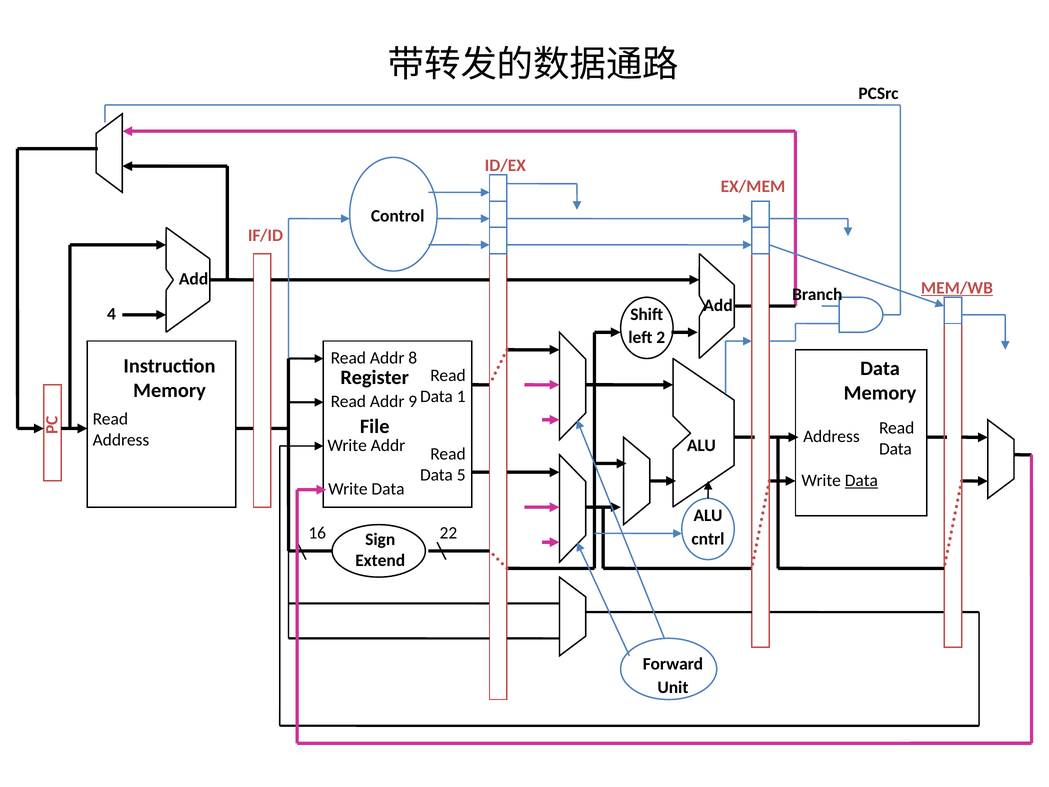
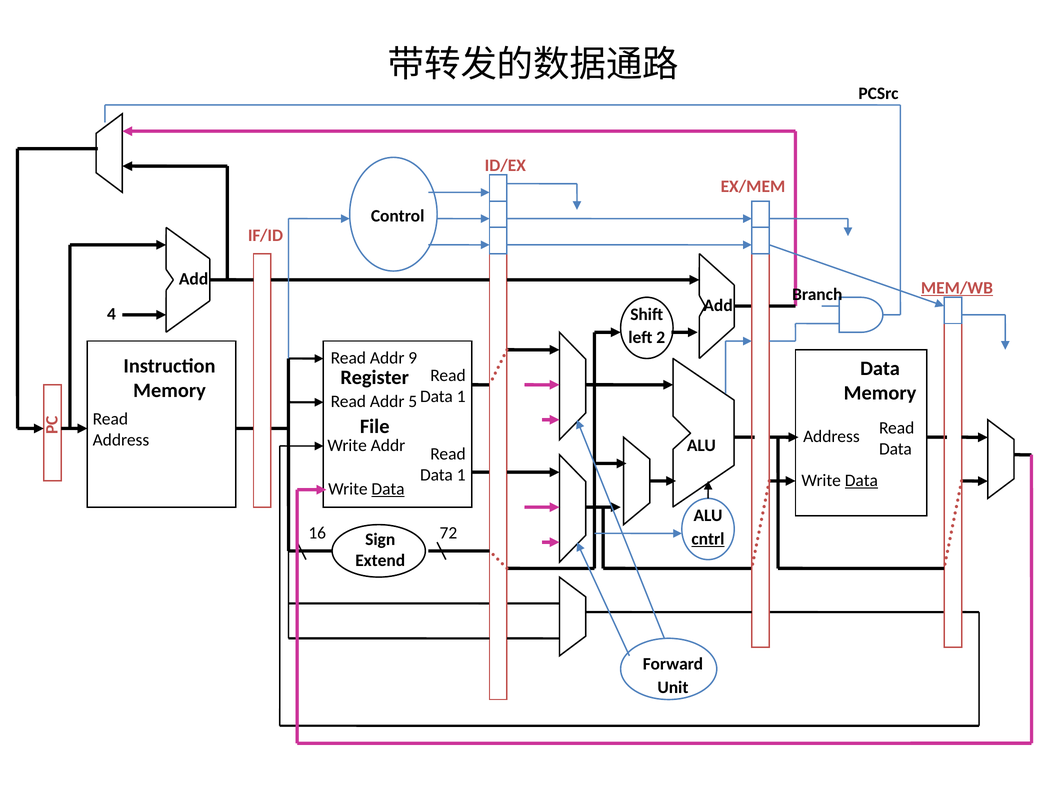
8: 8 -> 9
9: 9 -> 5
5 at (461, 475): 5 -> 1
Data at (388, 489) underline: none -> present
22: 22 -> 72
cntrl underline: none -> present
